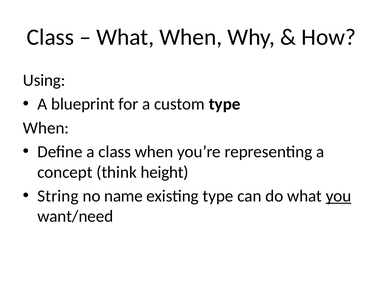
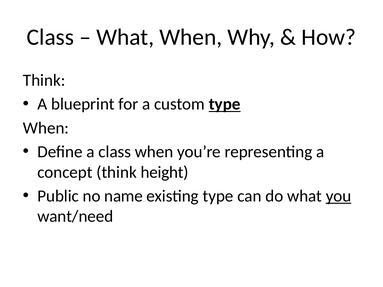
Using at (44, 80): Using -> Think
type at (225, 104) underline: none -> present
String: String -> Public
